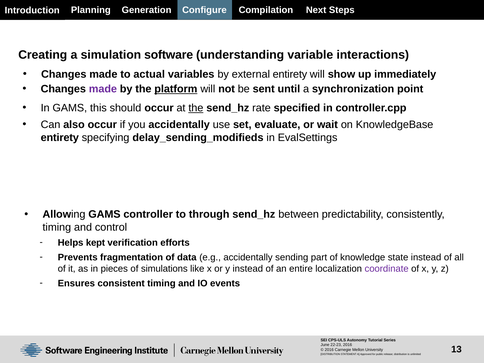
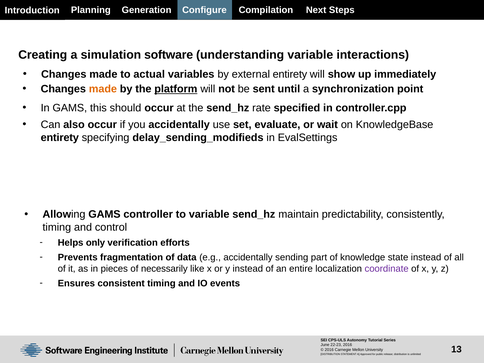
made at (103, 89) colour: purple -> orange
the at (196, 108) underline: present -> none
to through: through -> variable
between: between -> maintain
kept: kept -> only
simulations: simulations -> necessarily
